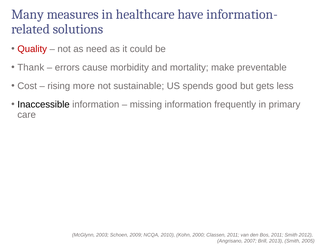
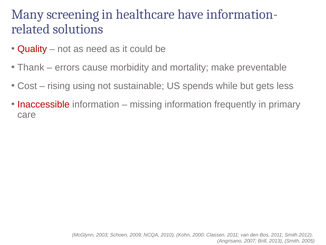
measures: measures -> screening
more: more -> using
good: good -> while
Inaccessible colour: black -> red
